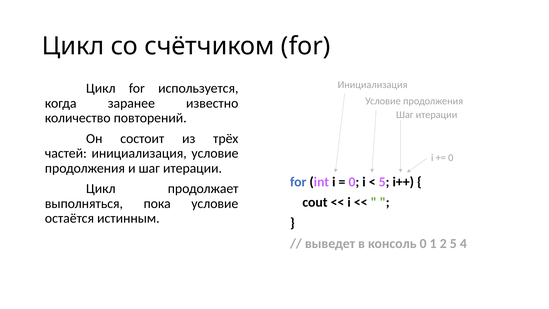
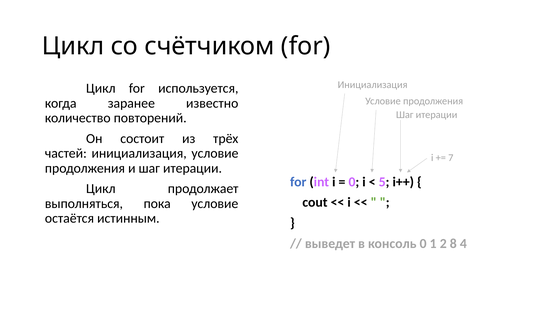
0 at (451, 158): 0 -> 7
2 5: 5 -> 8
